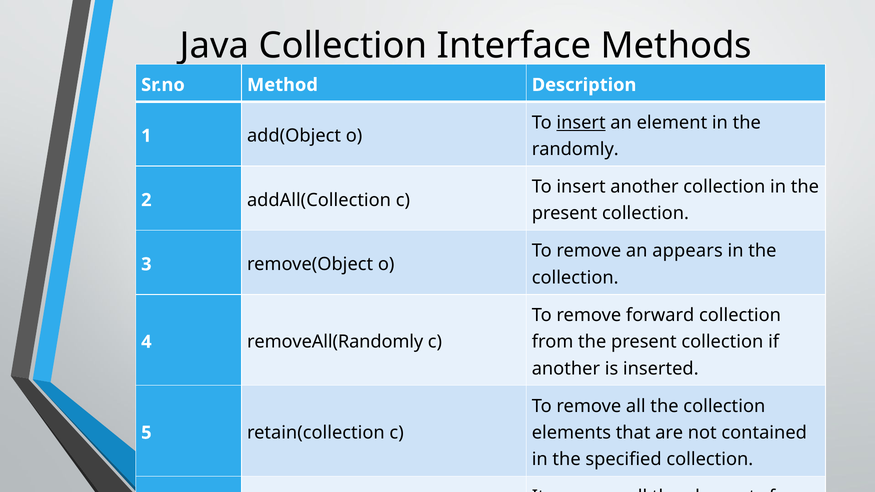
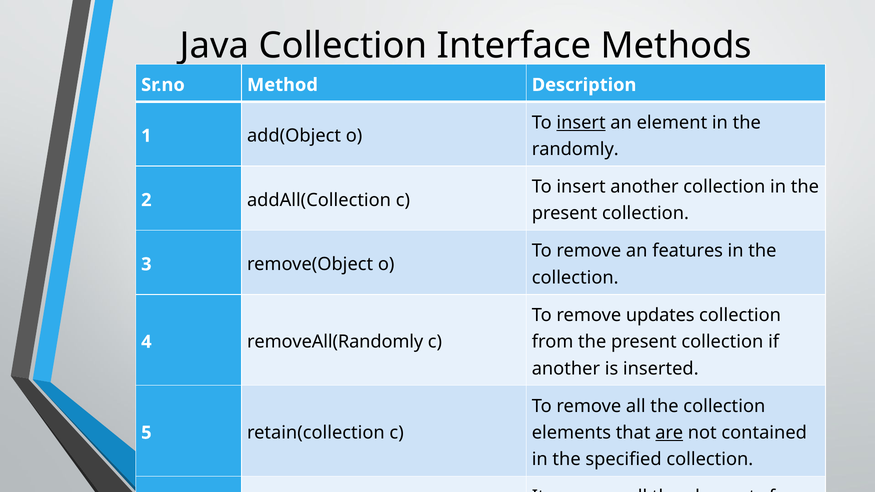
appears: appears -> features
forward: forward -> updates
are underline: none -> present
